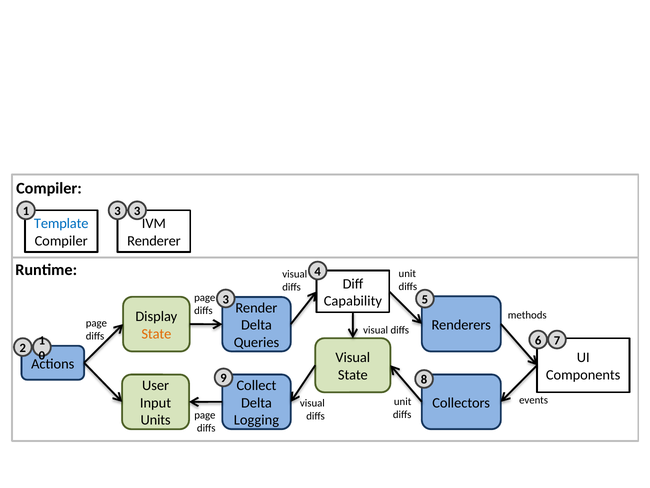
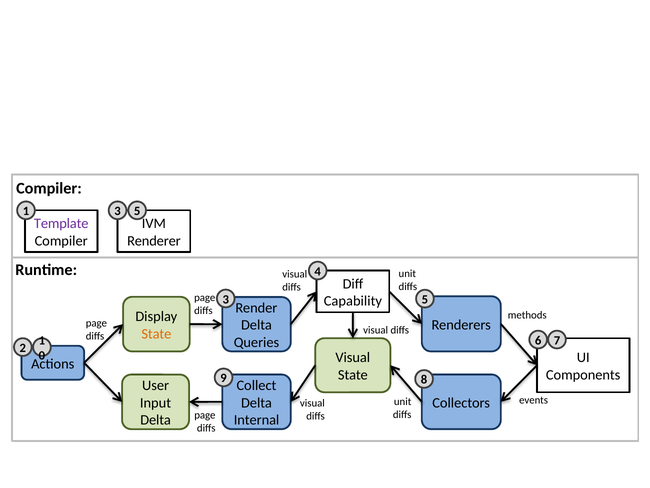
3 3: 3 -> 5
Template colour: blue -> purple
Units at (156, 420): Units -> Delta
Logging: Logging -> Internal
